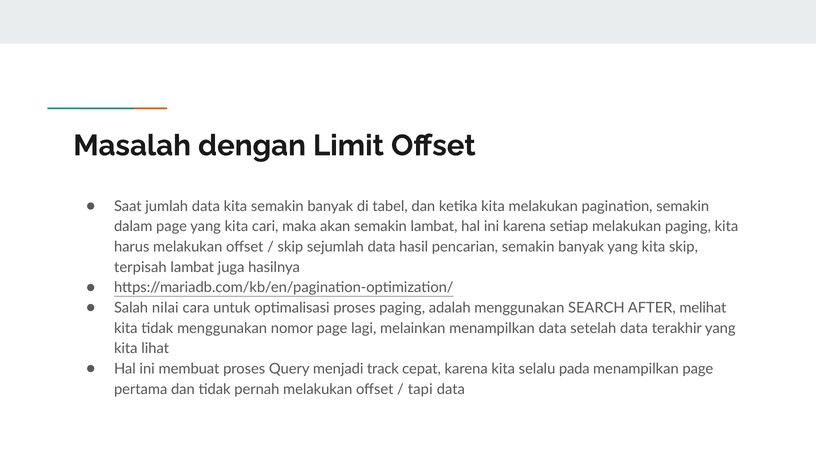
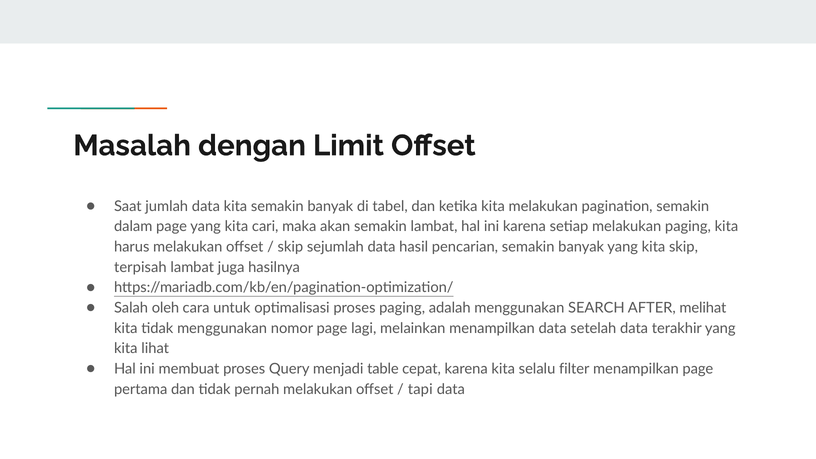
nilai: nilai -> oleh
track: track -> table
pada: pada -> filter
